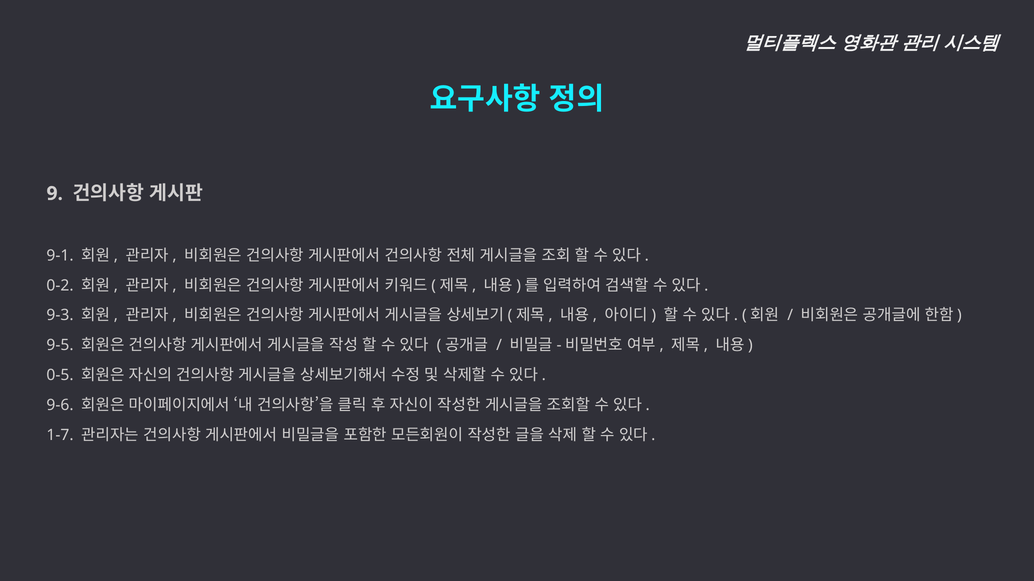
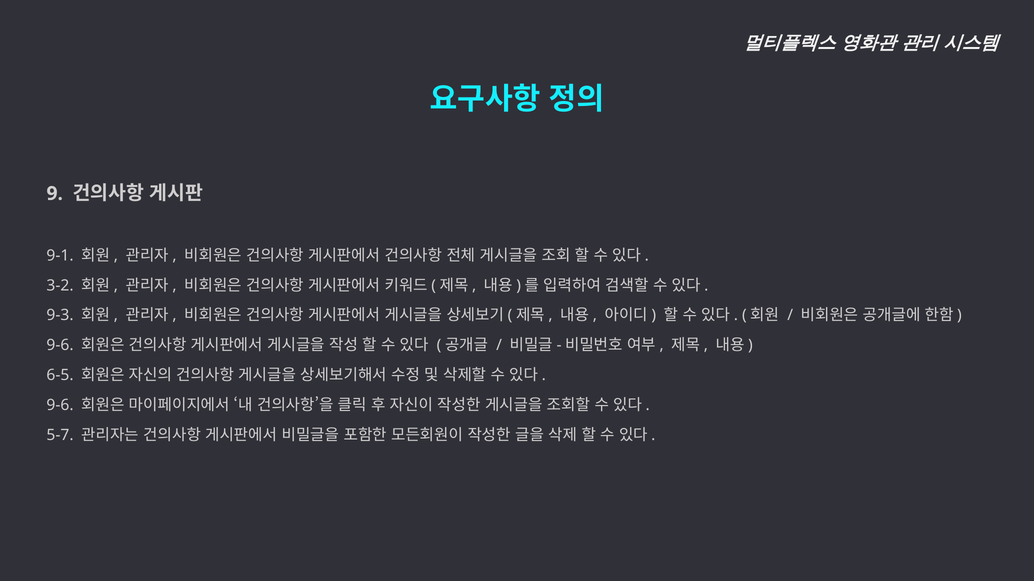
0-2: 0-2 -> 3-2
9-5 at (60, 346): 9-5 -> 9-6
0-5: 0-5 -> 6-5
1-7: 1-7 -> 5-7
